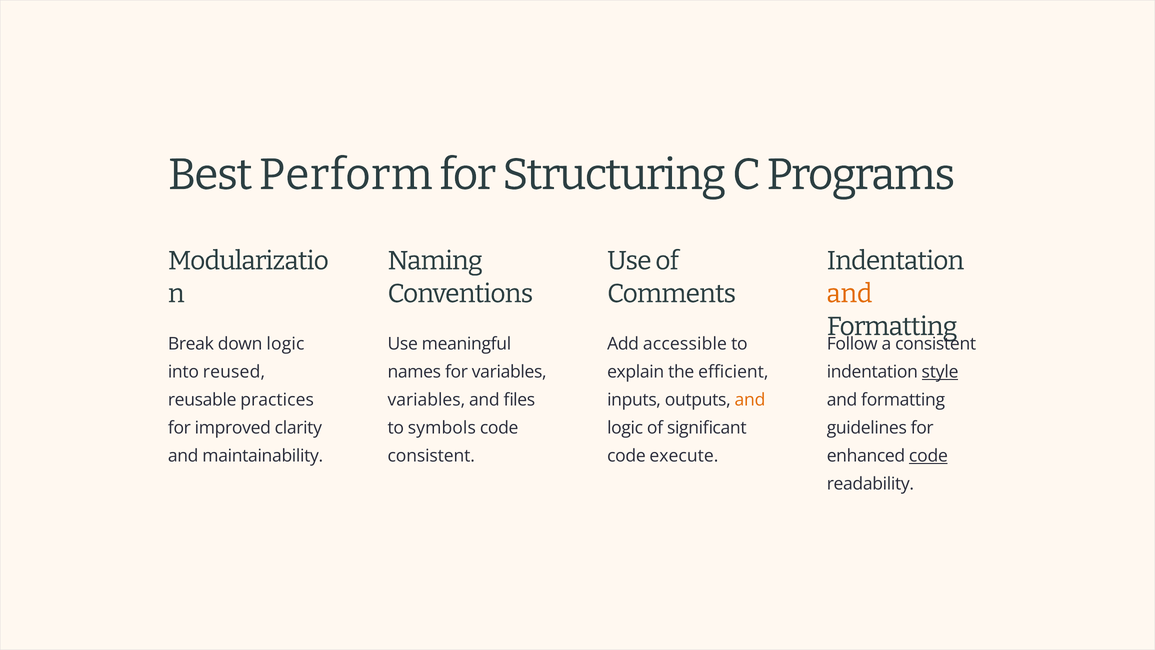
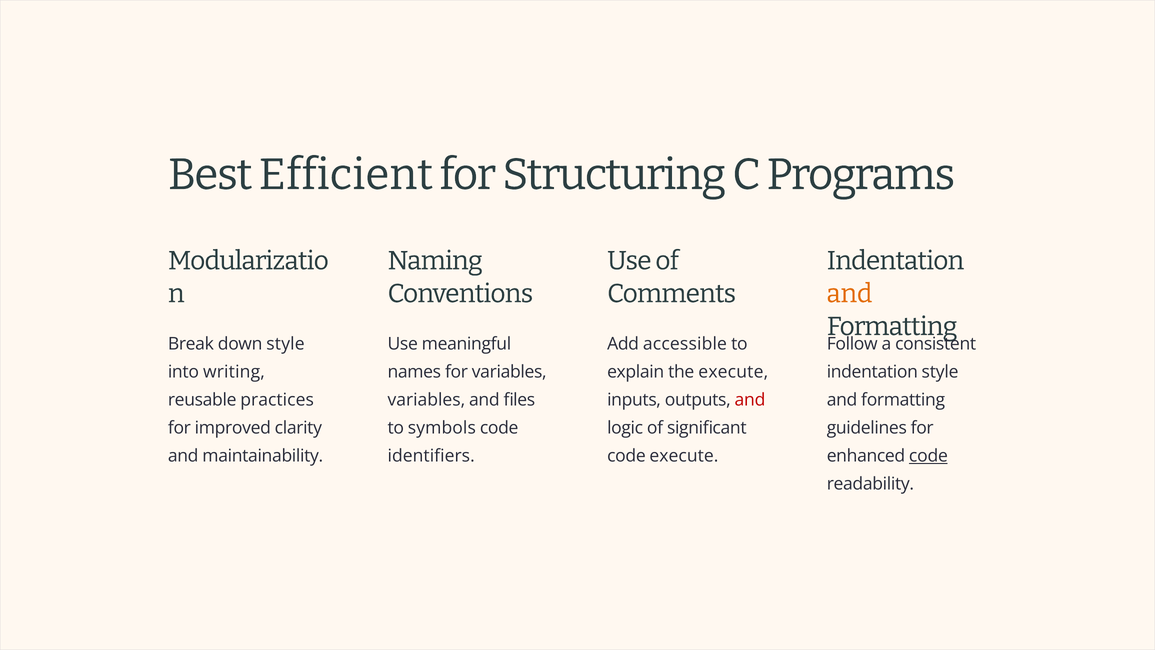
Perform: Perform -> Efficient
down logic: logic -> style
reused: reused -> writing
the efficient: efficient -> execute
style at (940, 372) underline: present -> none
and at (750, 400) colour: orange -> red
consistent at (431, 456): consistent -> identifiers
